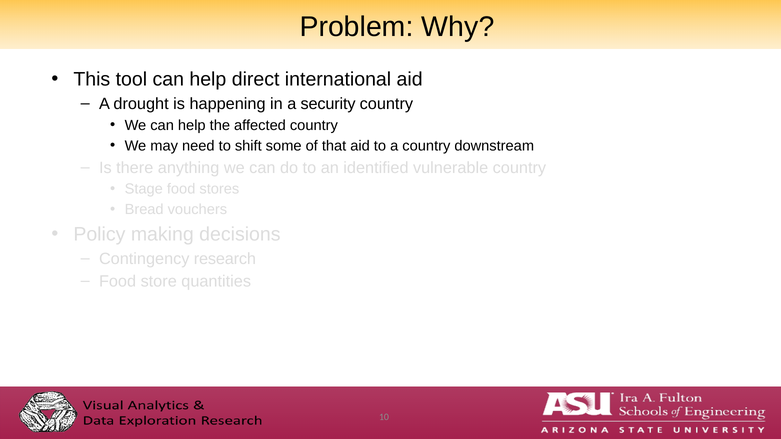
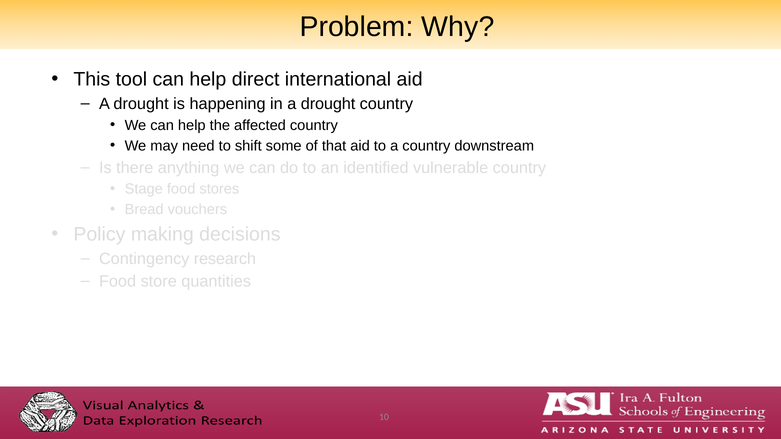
in a security: security -> drought
